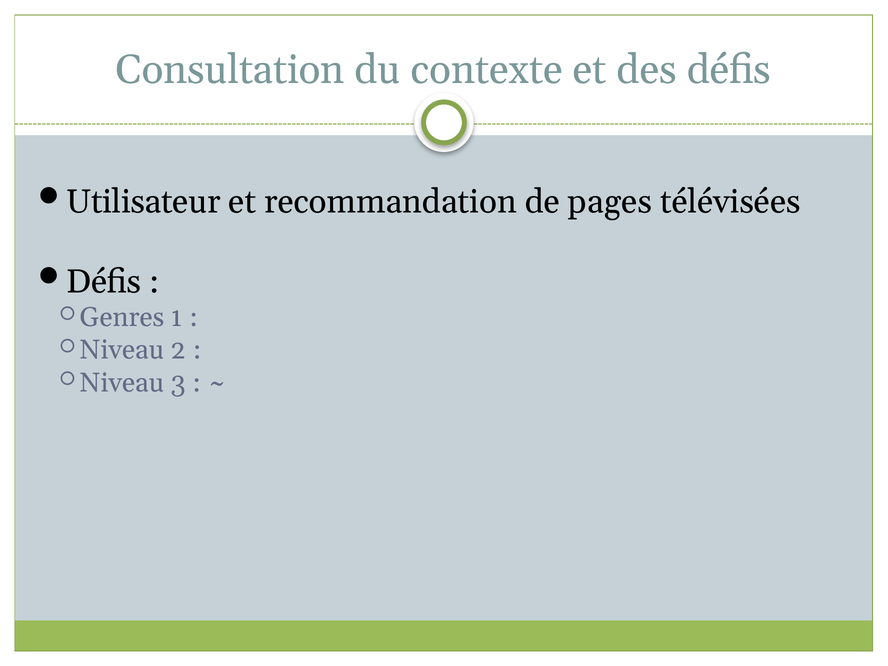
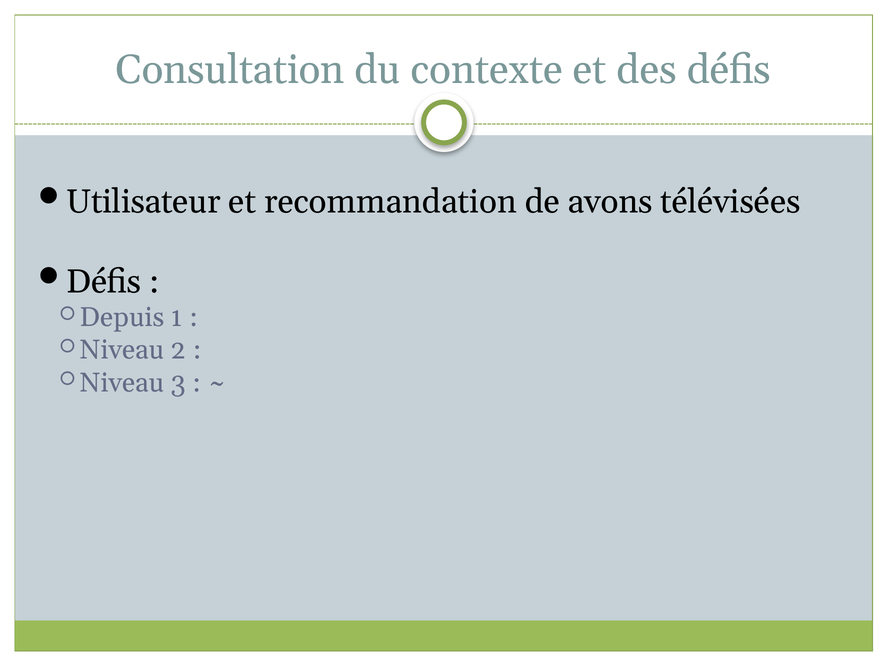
pages: pages -> avons
Genres: Genres -> Depuis
